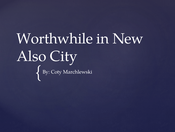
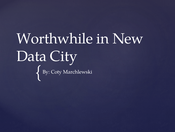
Also: Also -> Data
